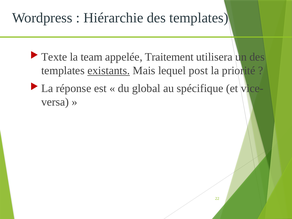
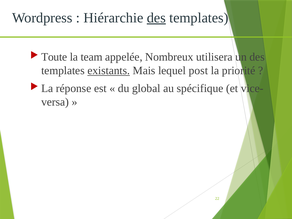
des at (156, 18) underline: none -> present
Texte: Texte -> Toute
Traitement: Traitement -> Nombreux
